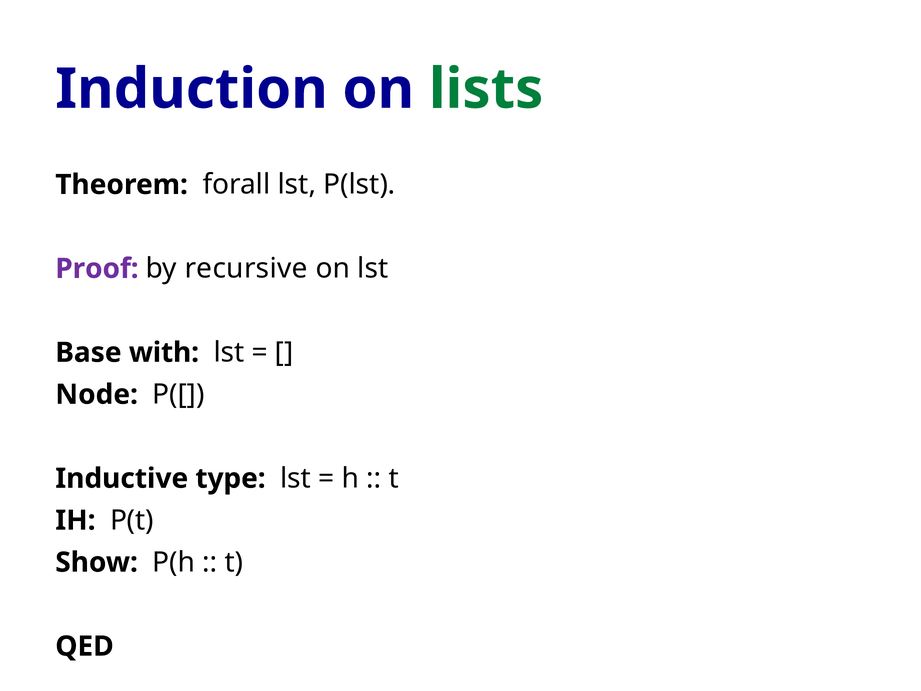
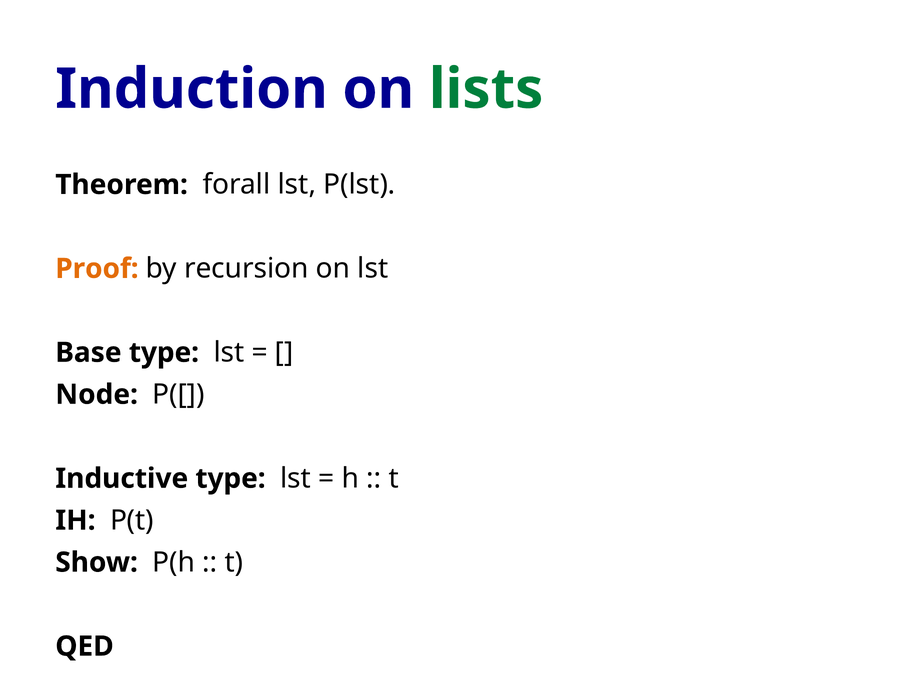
Proof colour: purple -> orange
recursive: recursive -> recursion
Base with: with -> type
